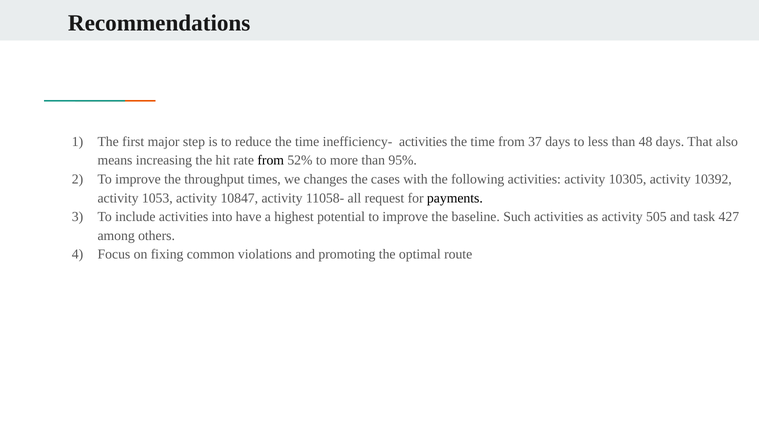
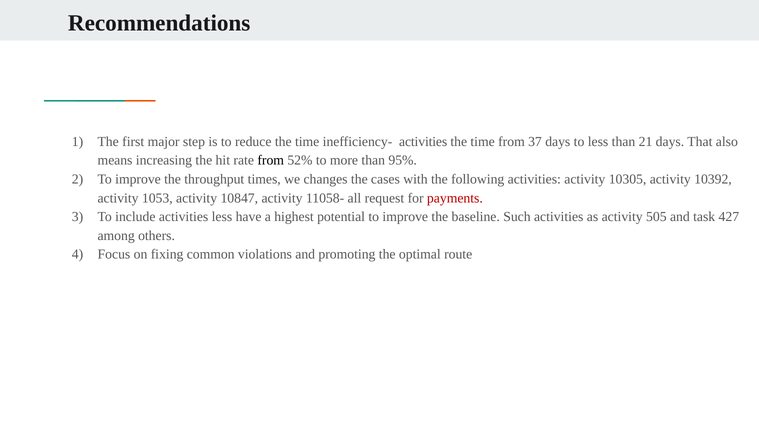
48: 48 -> 21
payments colour: black -> red
activities into: into -> less
